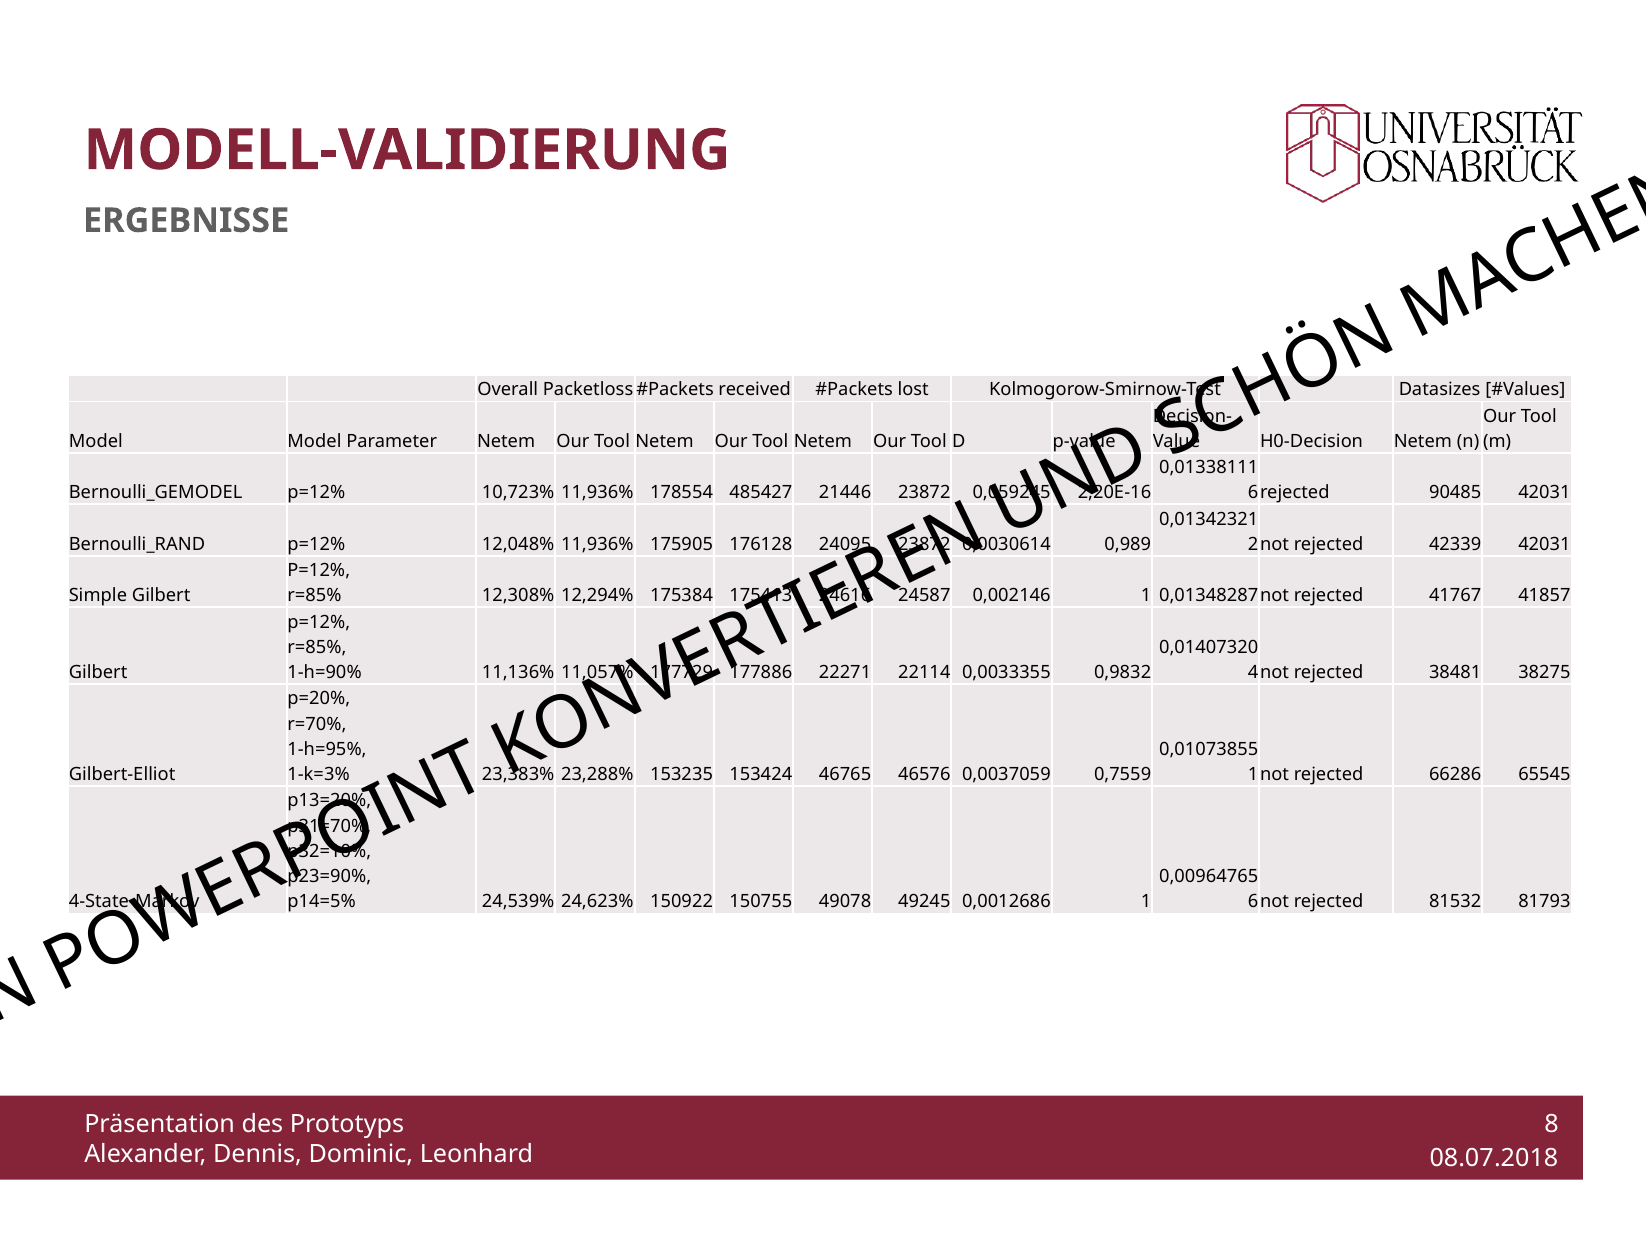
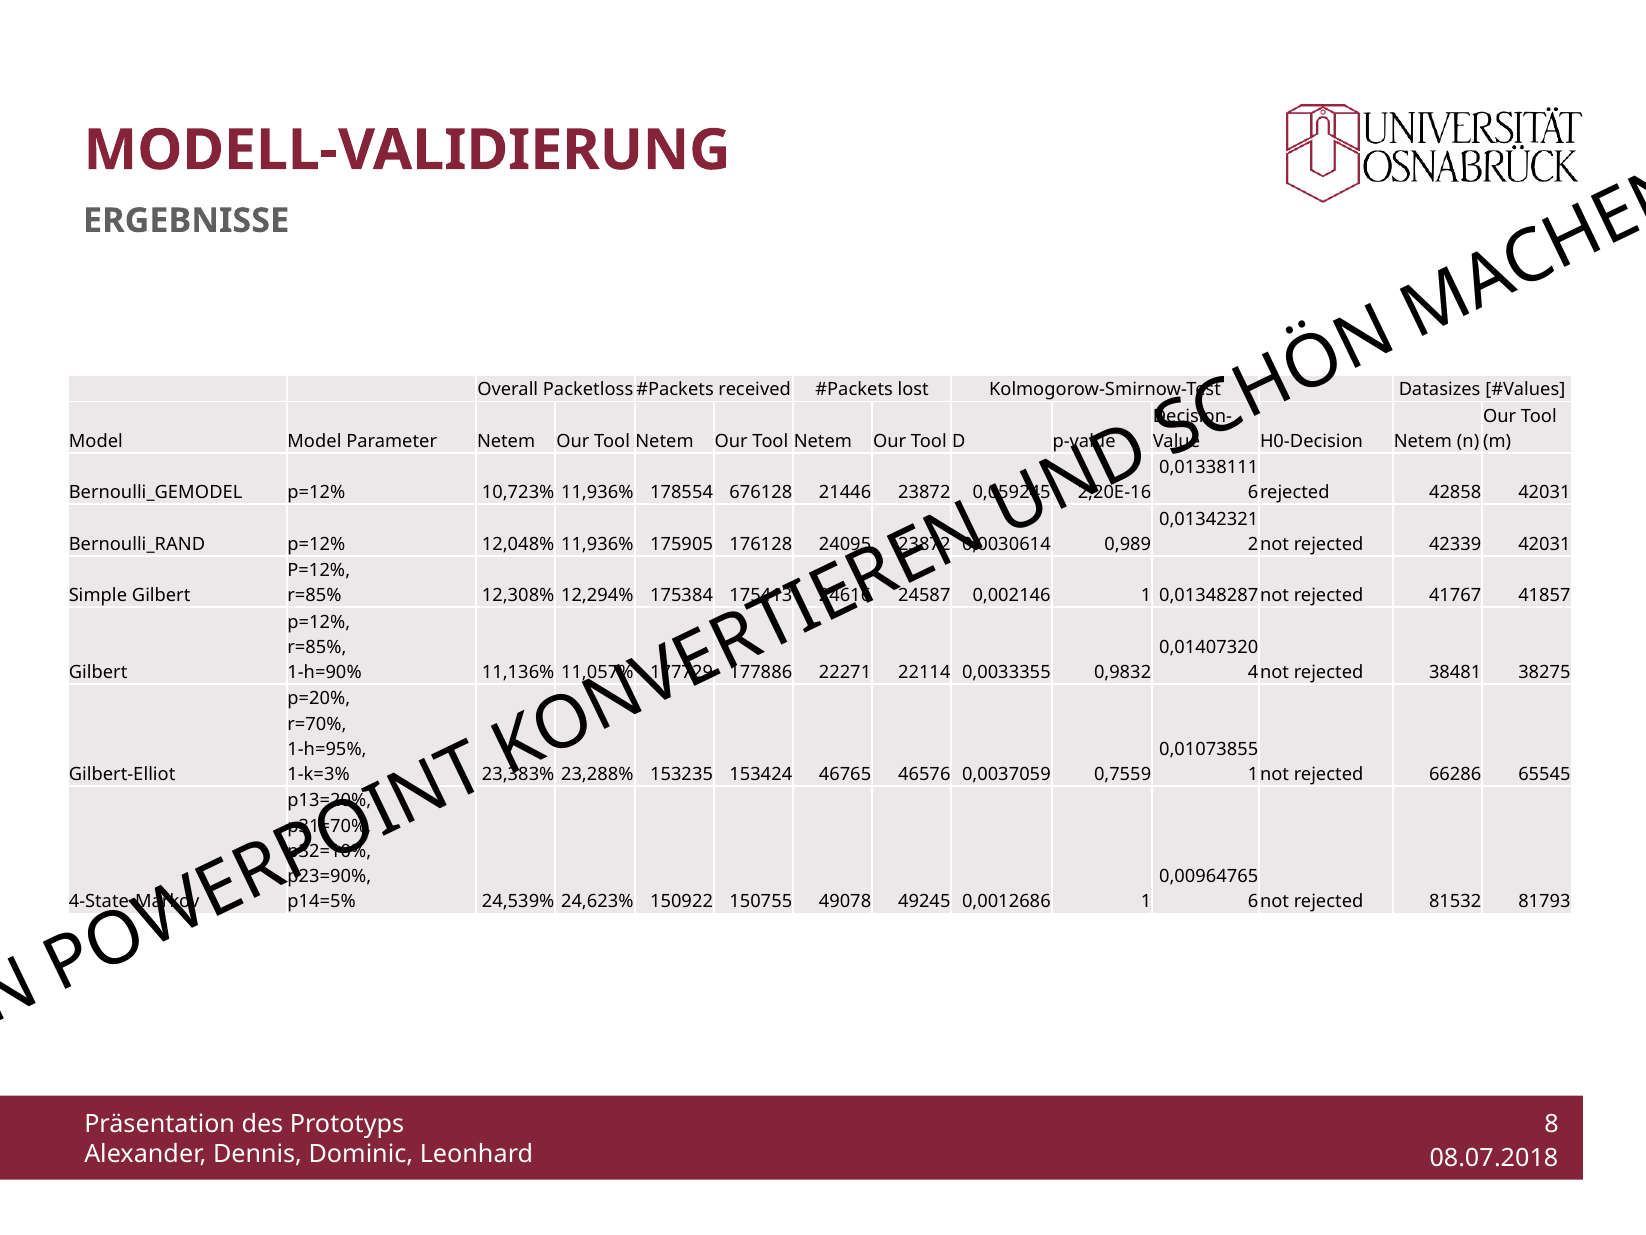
485427: 485427 -> 676128
90485: 90485 -> 42858
